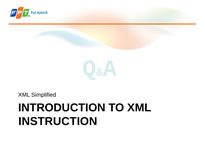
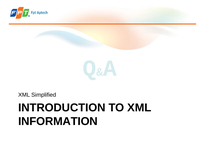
INSTRUCTION: INSTRUCTION -> INFORMATION
